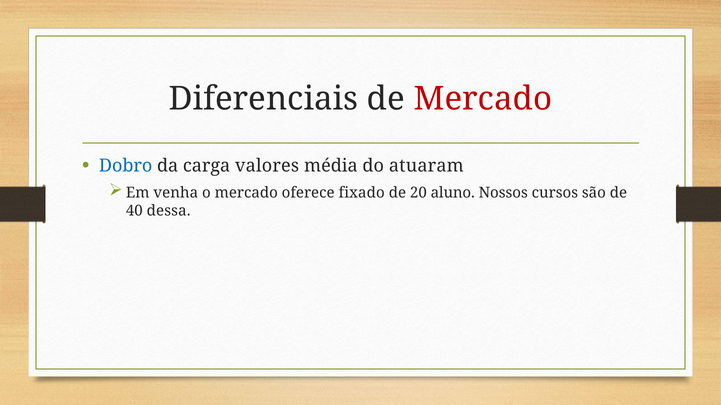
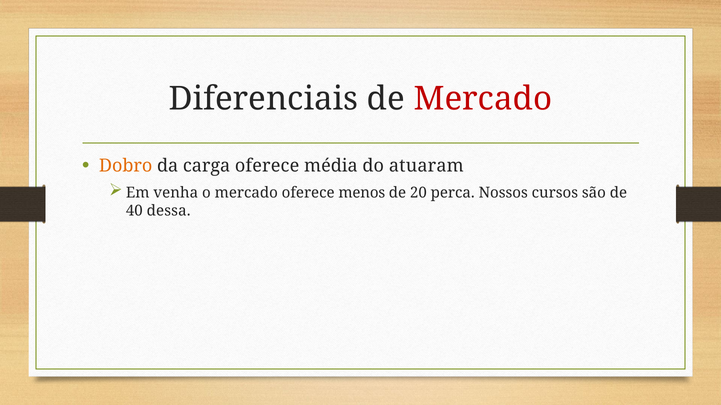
Dobro colour: blue -> orange
carga valores: valores -> oferece
fixado: fixado -> menos
aluno: aluno -> perca
